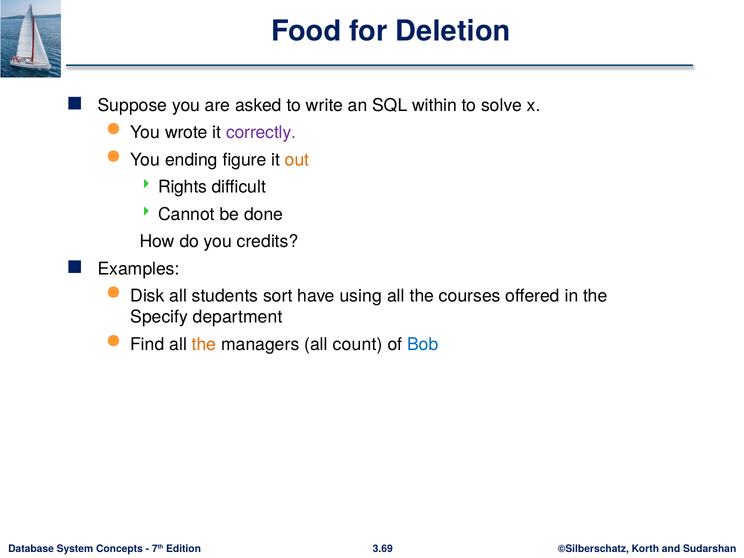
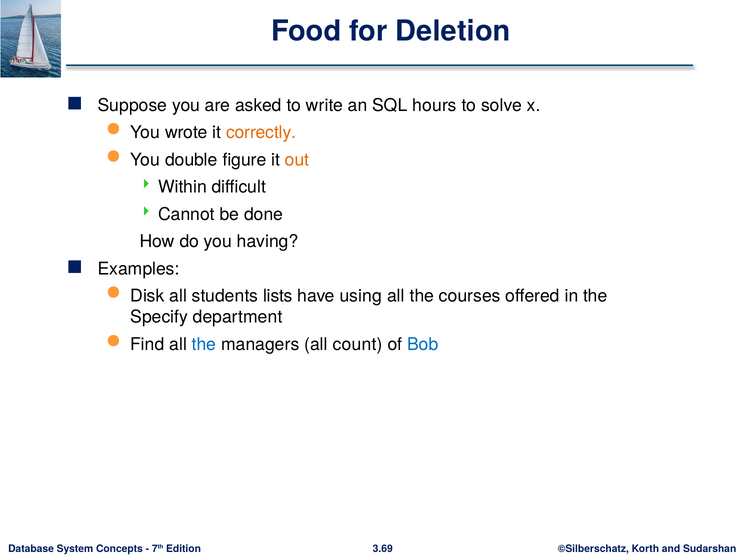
within: within -> hours
correctly colour: purple -> orange
ending: ending -> double
Rights: Rights -> Within
credits: credits -> having
sort: sort -> lists
the at (204, 344) colour: orange -> blue
